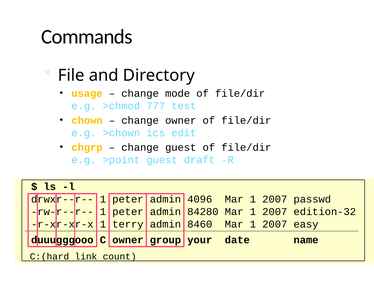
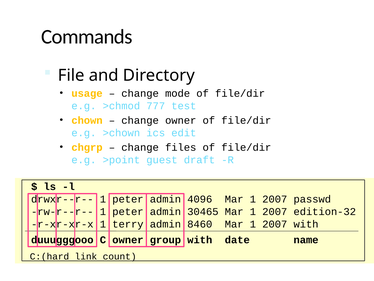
change guest: guest -> files
84280: 84280 -> 30465
2007 easy: easy -> with
group your: your -> with
